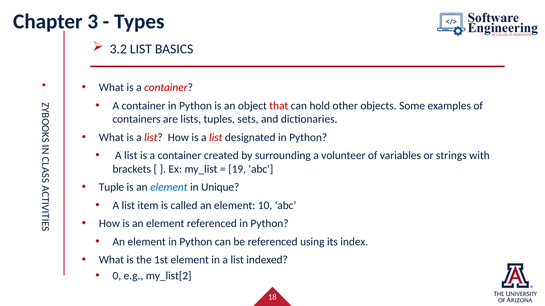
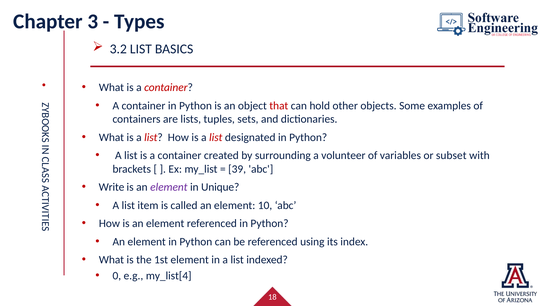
strings: strings -> subset
19: 19 -> 39
Tuple: Tuple -> Write
element at (169, 188) colour: blue -> purple
my_list[2: my_list[2 -> my_list[4
